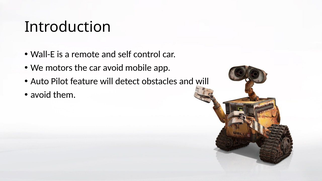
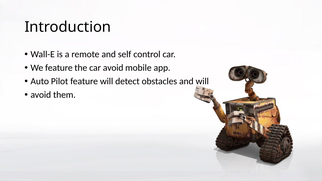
We motors: motors -> feature
